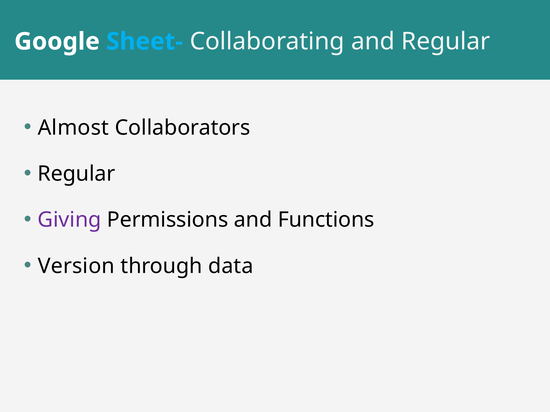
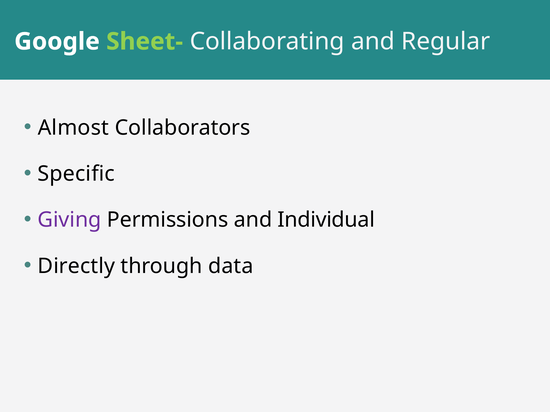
Sheet- colour: light blue -> light green
Regular at (76, 174): Regular -> Specific
Functions: Functions -> Individual
Version: Version -> Directly
